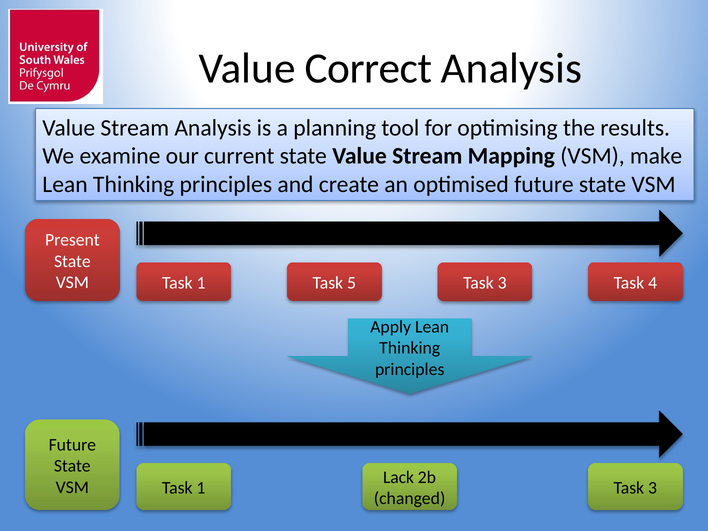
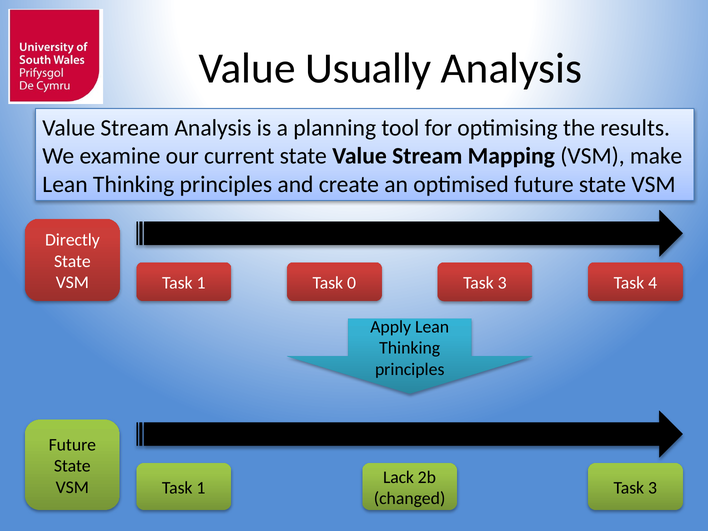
Correct: Correct -> Usually
Present: Present -> Directly
5: 5 -> 0
